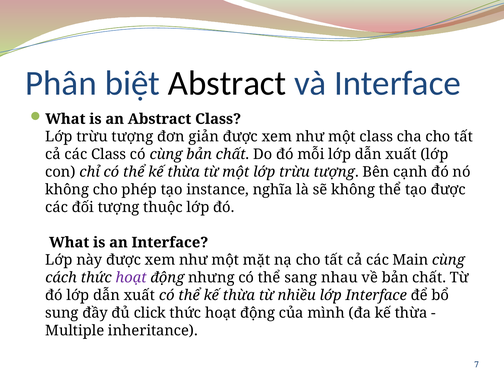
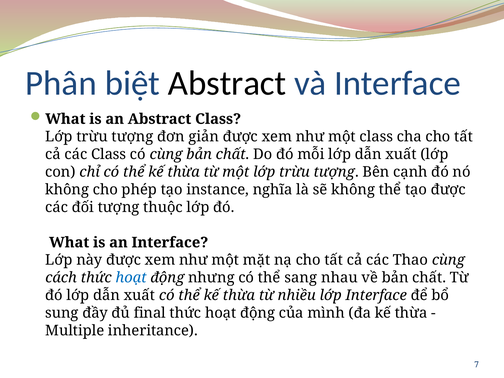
Main: Main -> Thao
hoạt at (131, 278) colour: purple -> blue
click: click -> final
